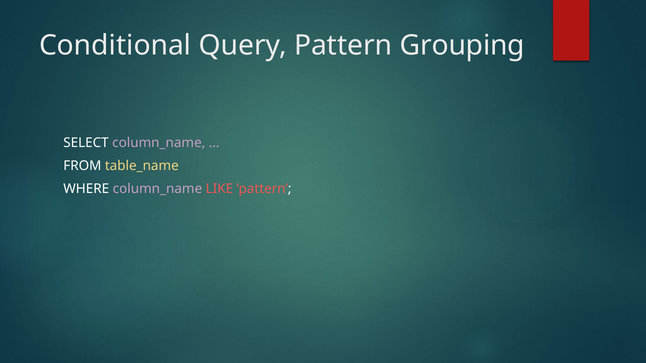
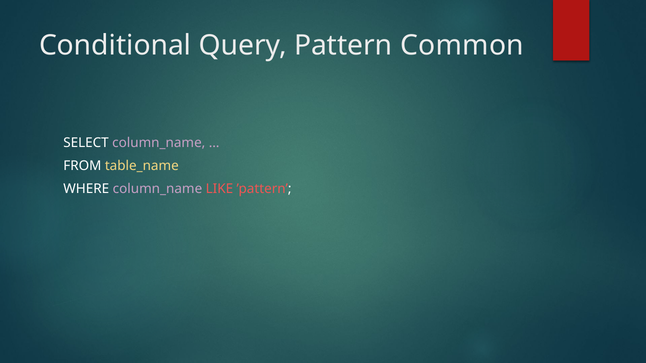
Grouping: Grouping -> Common
